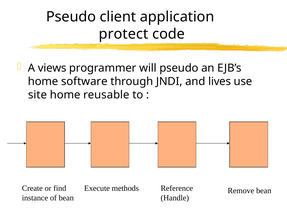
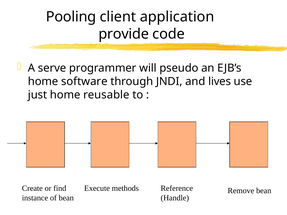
Pseudo at (71, 17): Pseudo -> Pooling
protect: protect -> provide
views: views -> serve
site: site -> just
